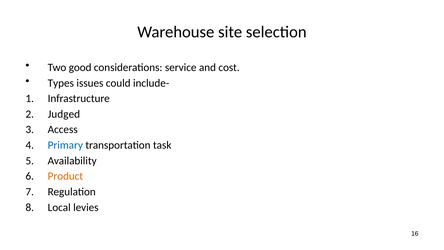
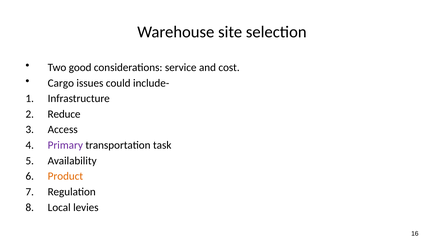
Types: Types -> Cargo
Judged: Judged -> Reduce
Primary colour: blue -> purple
